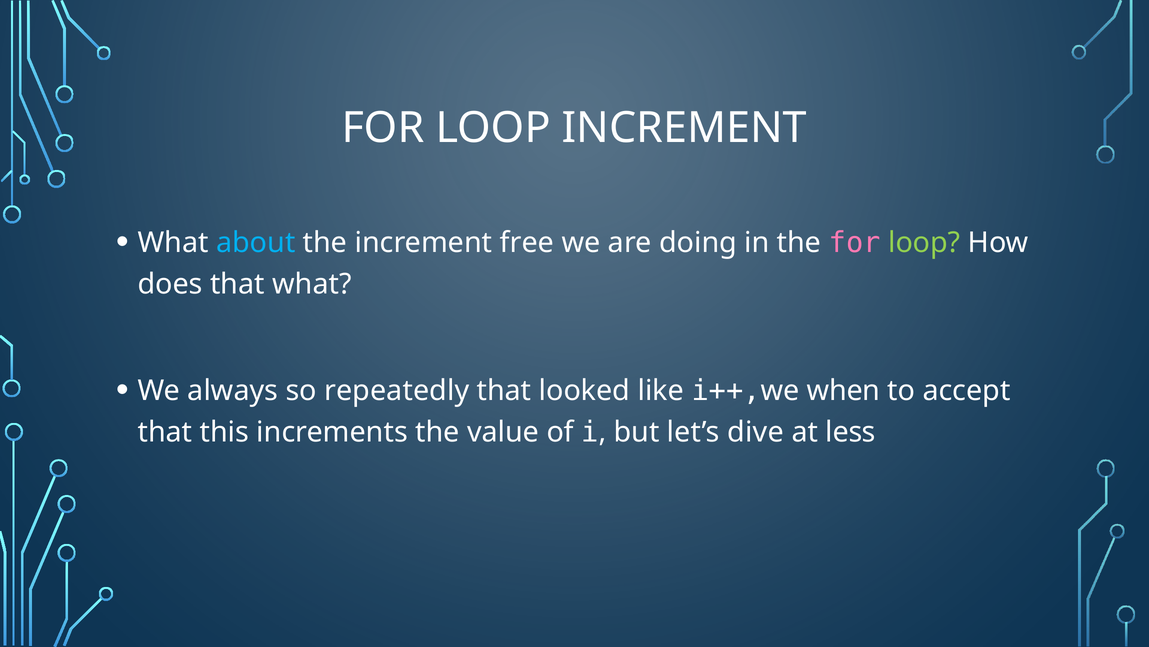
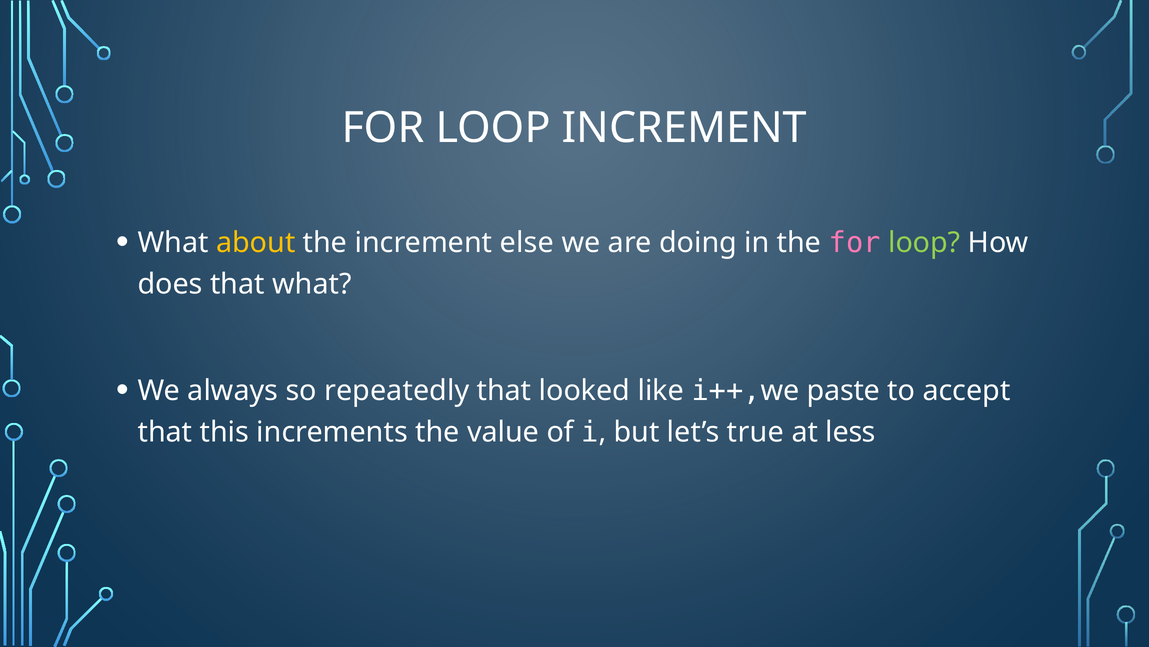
about colour: light blue -> yellow
free: free -> else
when: when -> paste
dive: dive -> true
